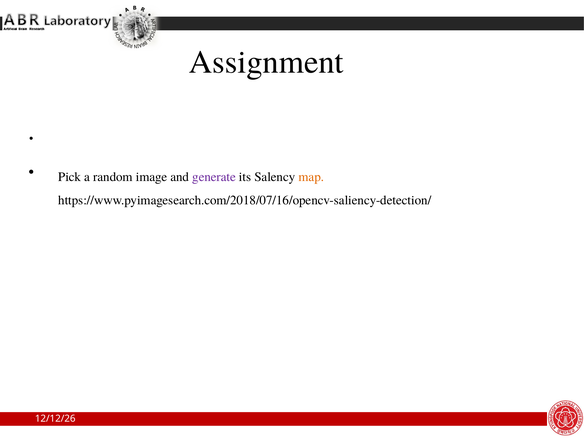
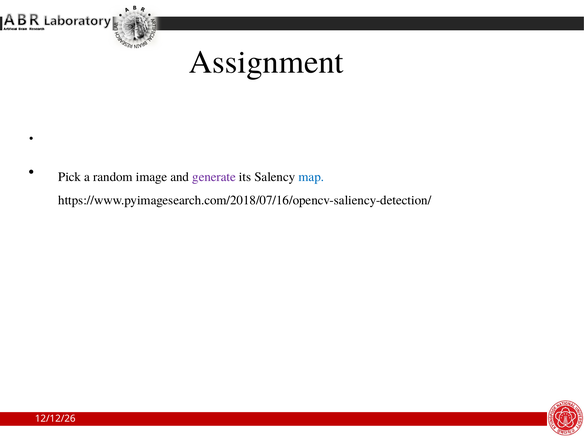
map colour: orange -> blue
